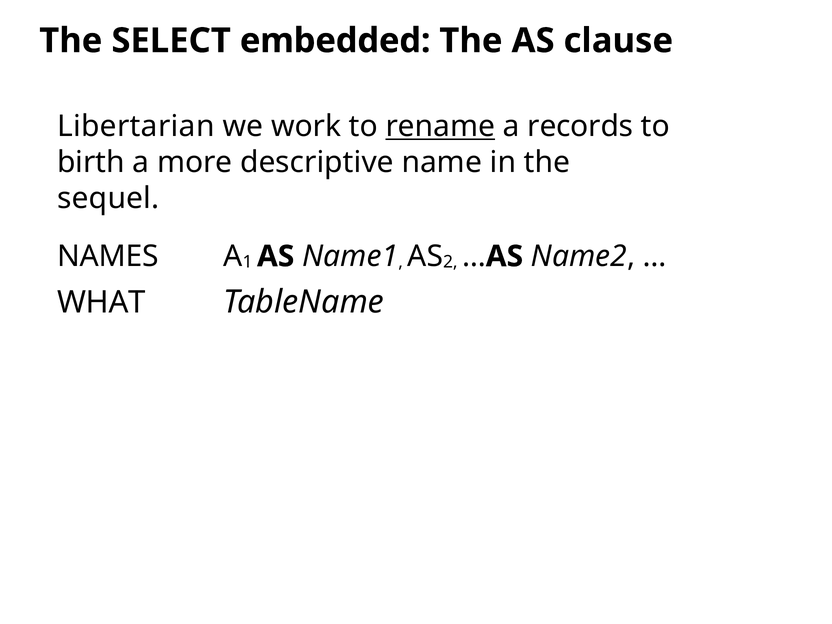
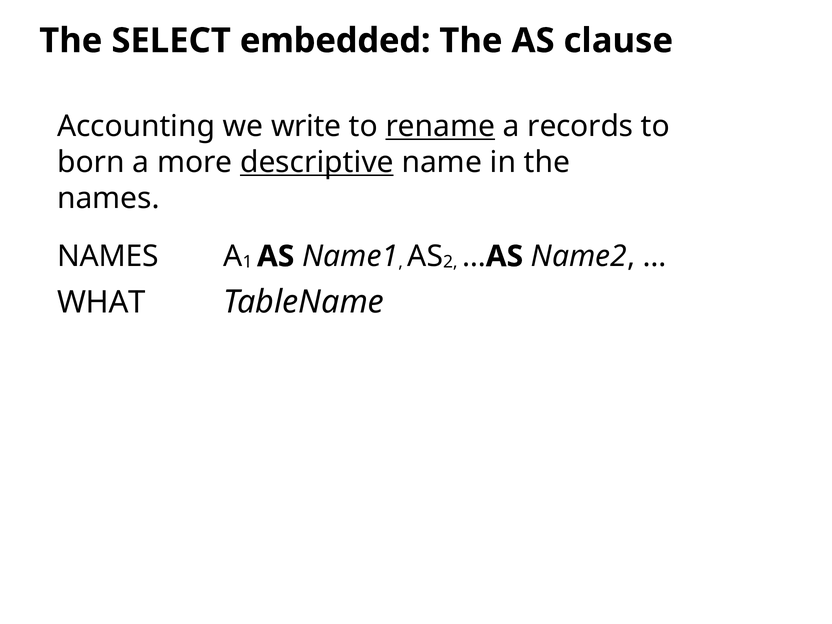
Libertarian: Libertarian -> Accounting
work: work -> write
birth: birth -> born
descriptive underline: none -> present
sequel at (108, 198): sequel -> names
